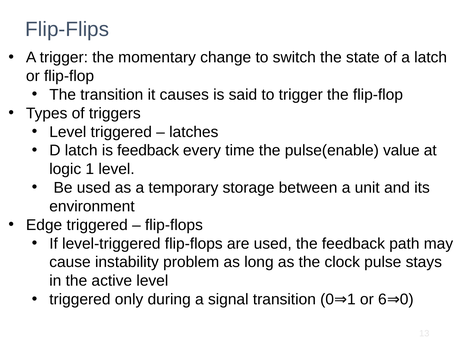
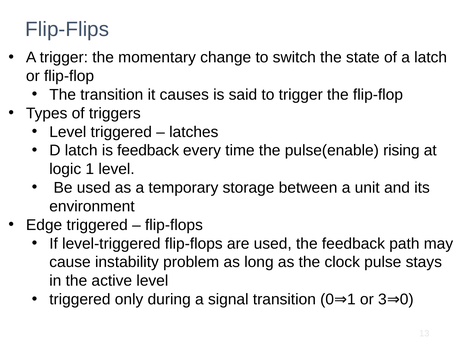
value: value -> rising
6: 6 -> 3
